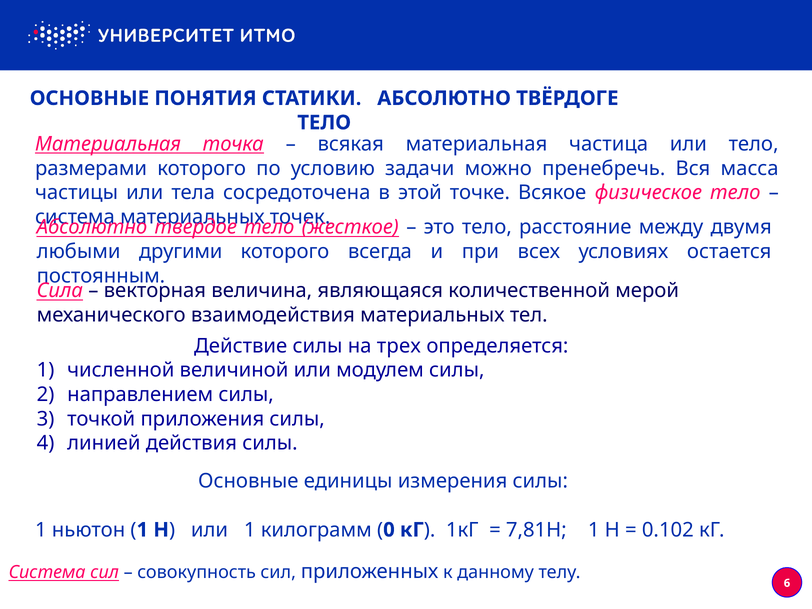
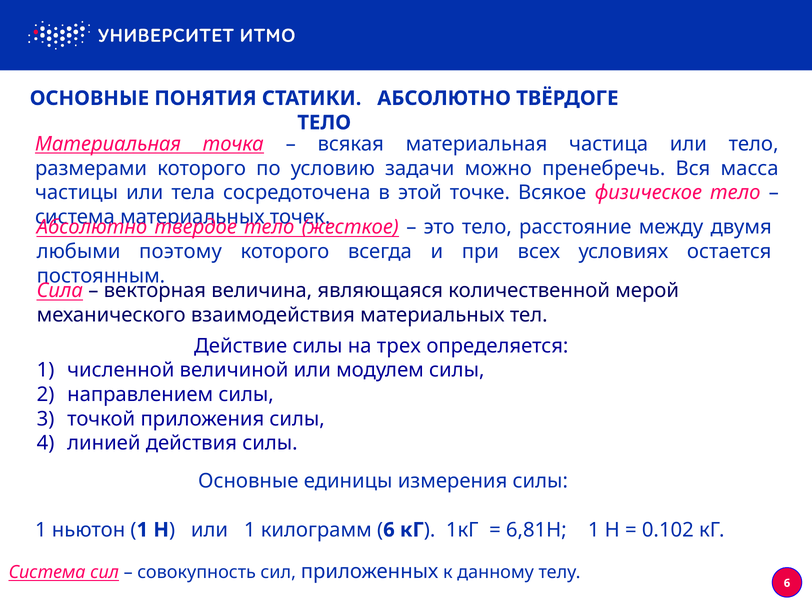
другими: другими -> поэтому
0 at (389, 530): 0 -> 6
7,81Н: 7,81Н -> 6,81Н
